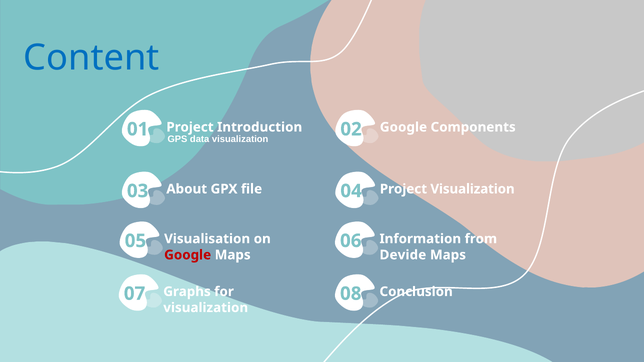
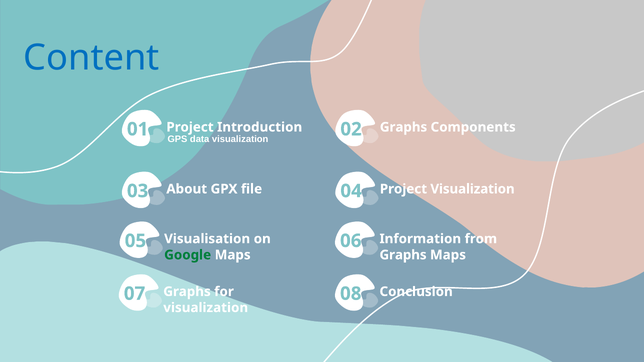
01 Google: Google -> Graphs
Google at (188, 255) colour: red -> green
Devide at (403, 255): Devide -> Graphs
